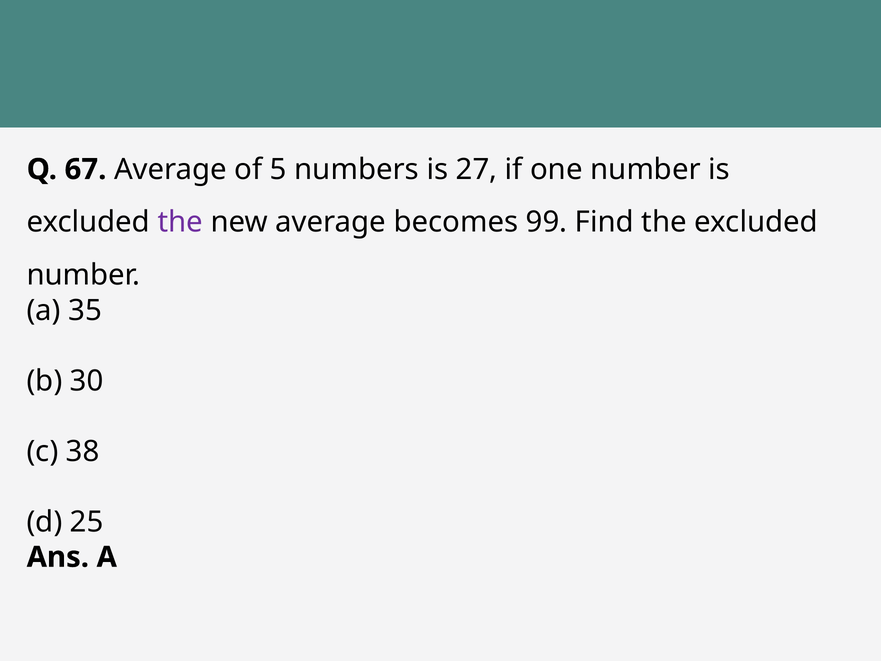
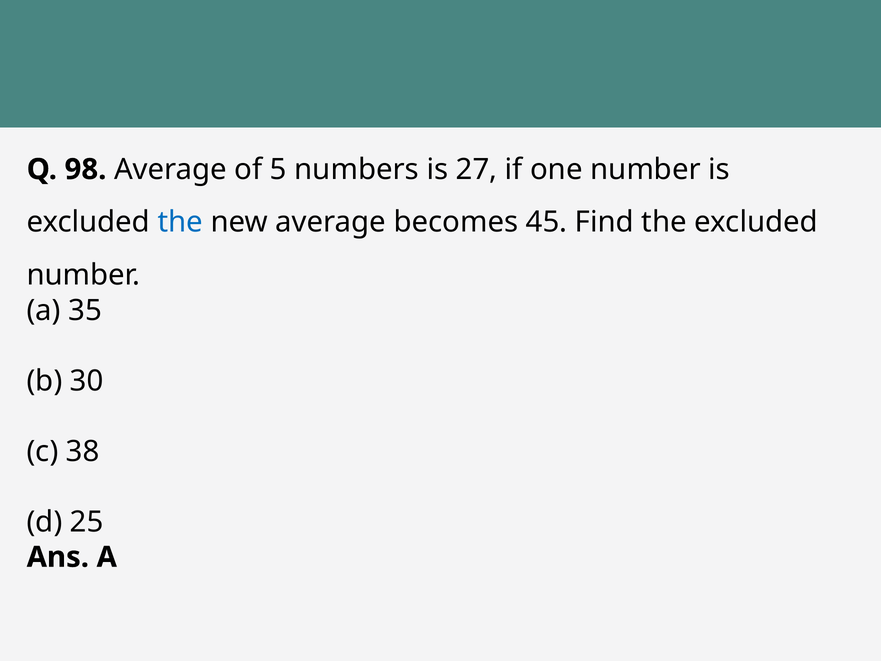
67: 67 -> 98
the at (180, 222) colour: purple -> blue
99: 99 -> 45
